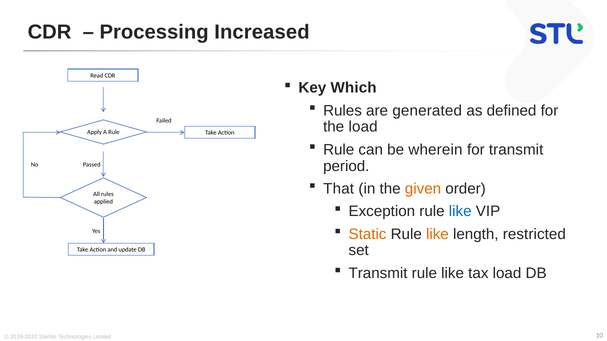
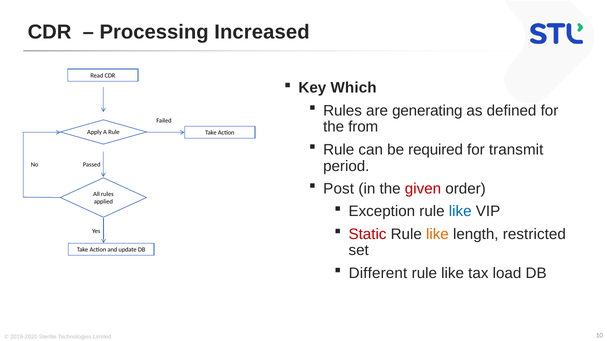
generated: generated -> generating
the load: load -> from
wherein: wherein -> required
That: That -> Post
given colour: orange -> red
Static colour: orange -> red
Transmit at (378, 273): Transmit -> Different
